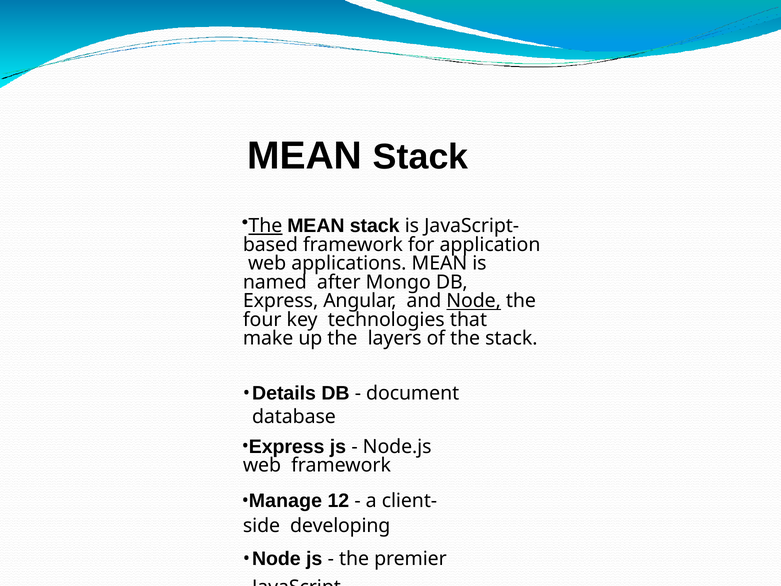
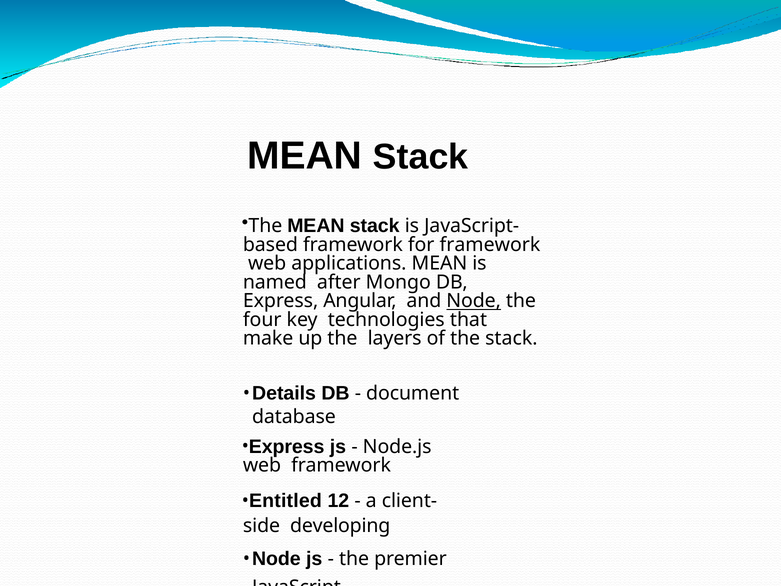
The at (265, 226) underline: present -> none
for application: application -> framework
Manage: Manage -> Entitled
